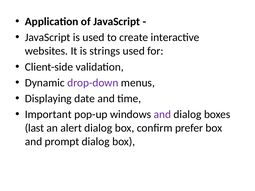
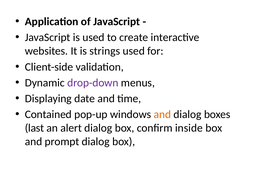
Important: Important -> Contained
and at (162, 115) colour: purple -> orange
prefer: prefer -> inside
